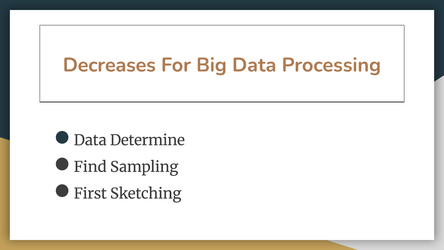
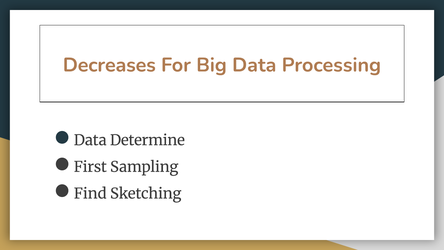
Find: Find -> First
First: First -> Find
